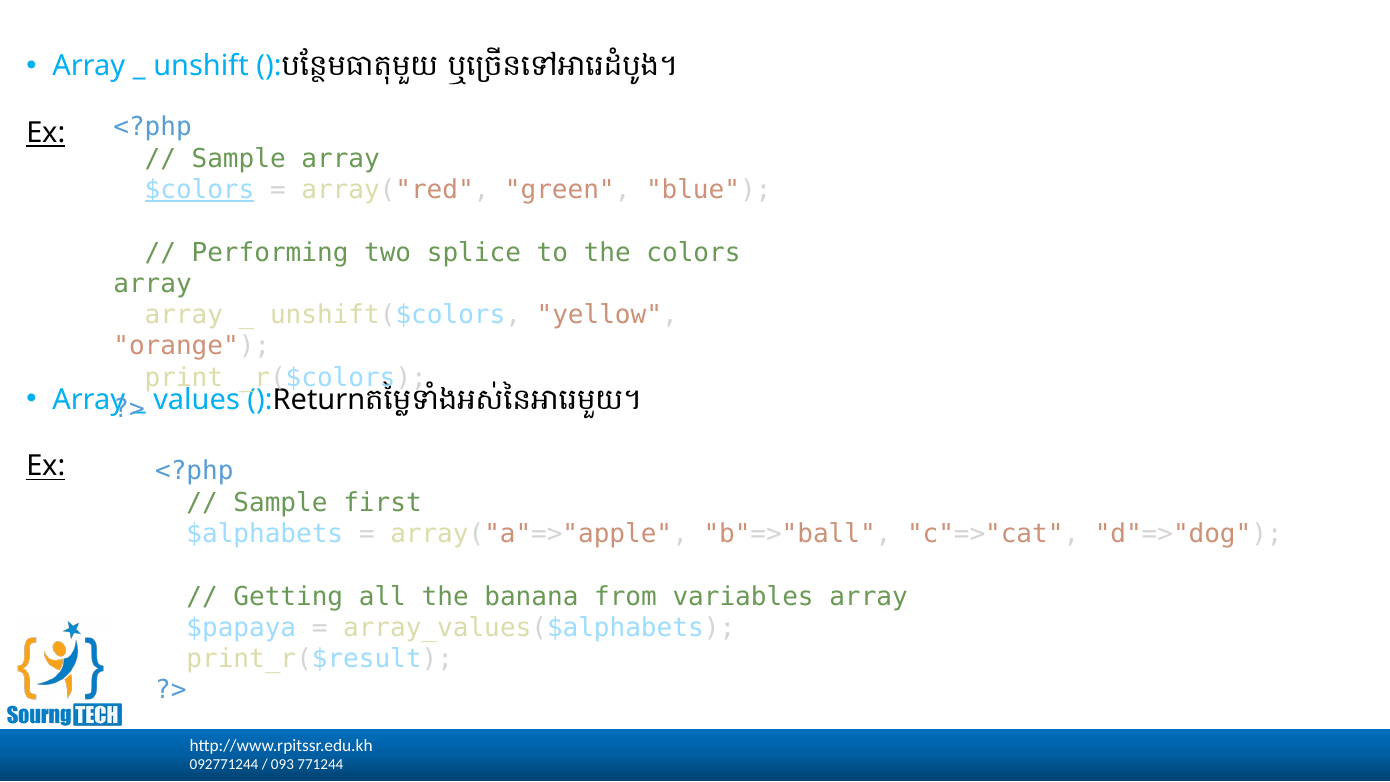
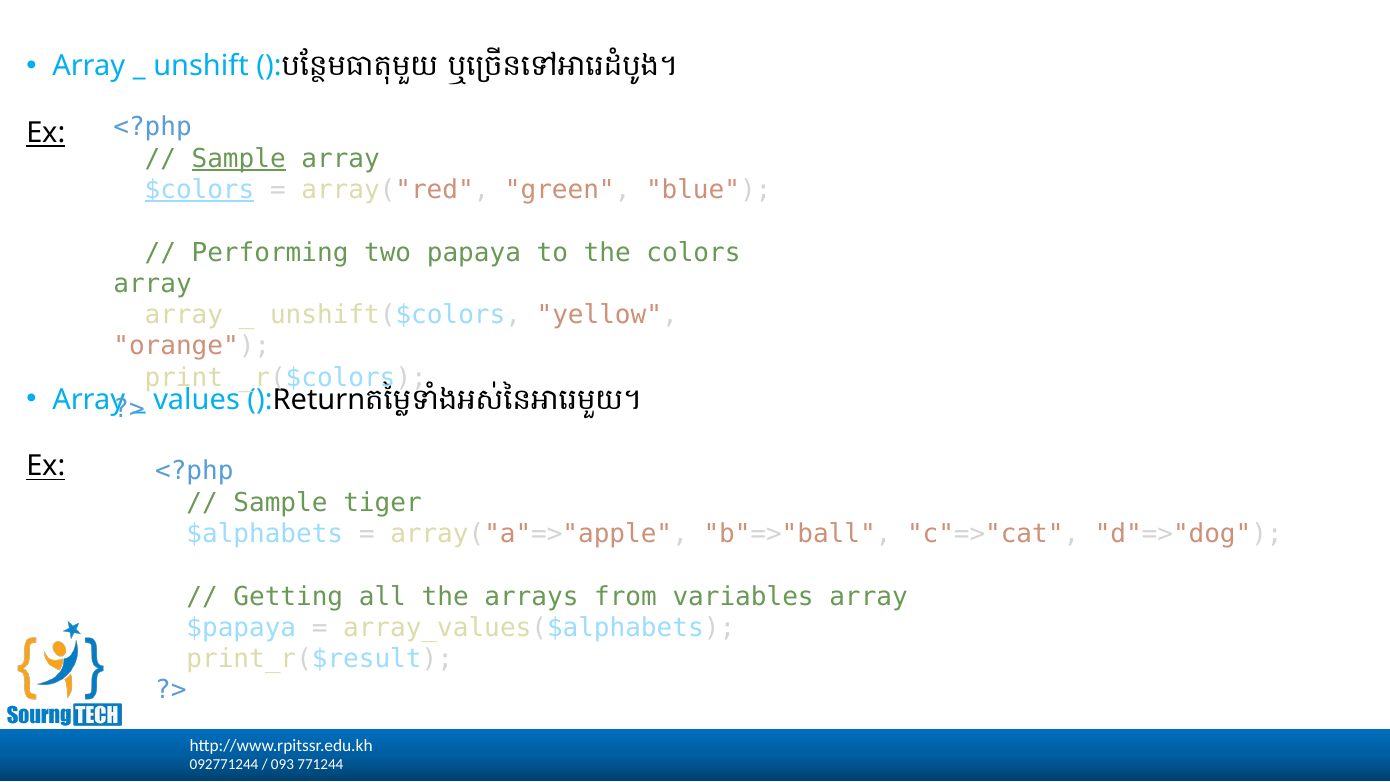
Sample at (239, 159) underline: none -> present
splice: splice -> papaya
first: first -> tiger
banana: banana -> arrays
